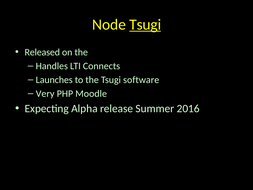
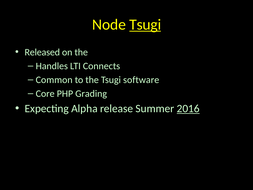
Launches: Launches -> Common
Very: Very -> Core
Moodle: Moodle -> Grading
2016 underline: none -> present
